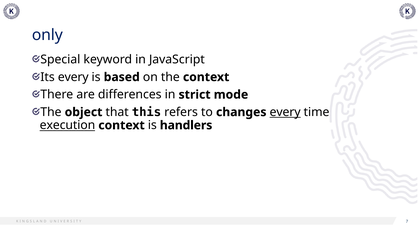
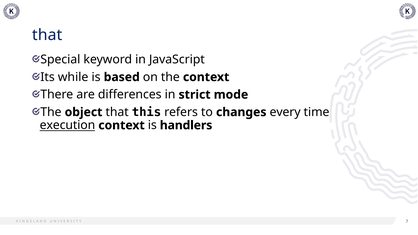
only at (47, 35): only -> that
Its every: every -> while
every at (285, 112) underline: present -> none
